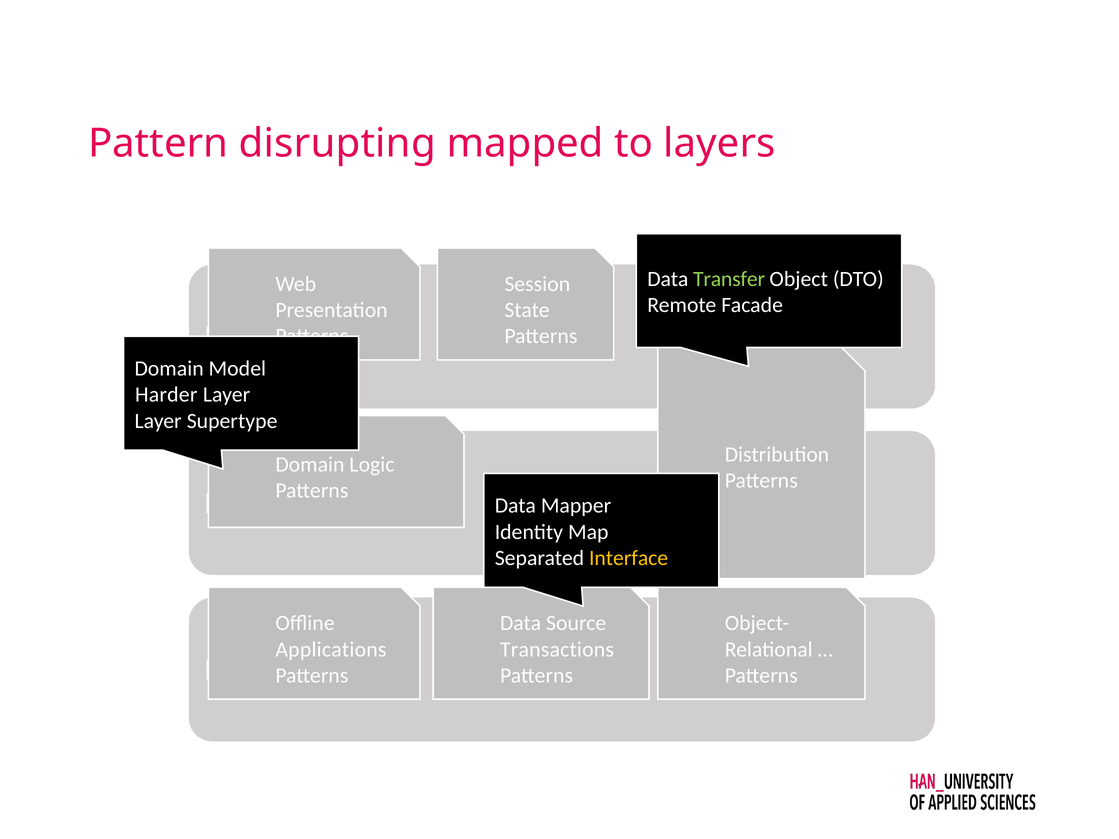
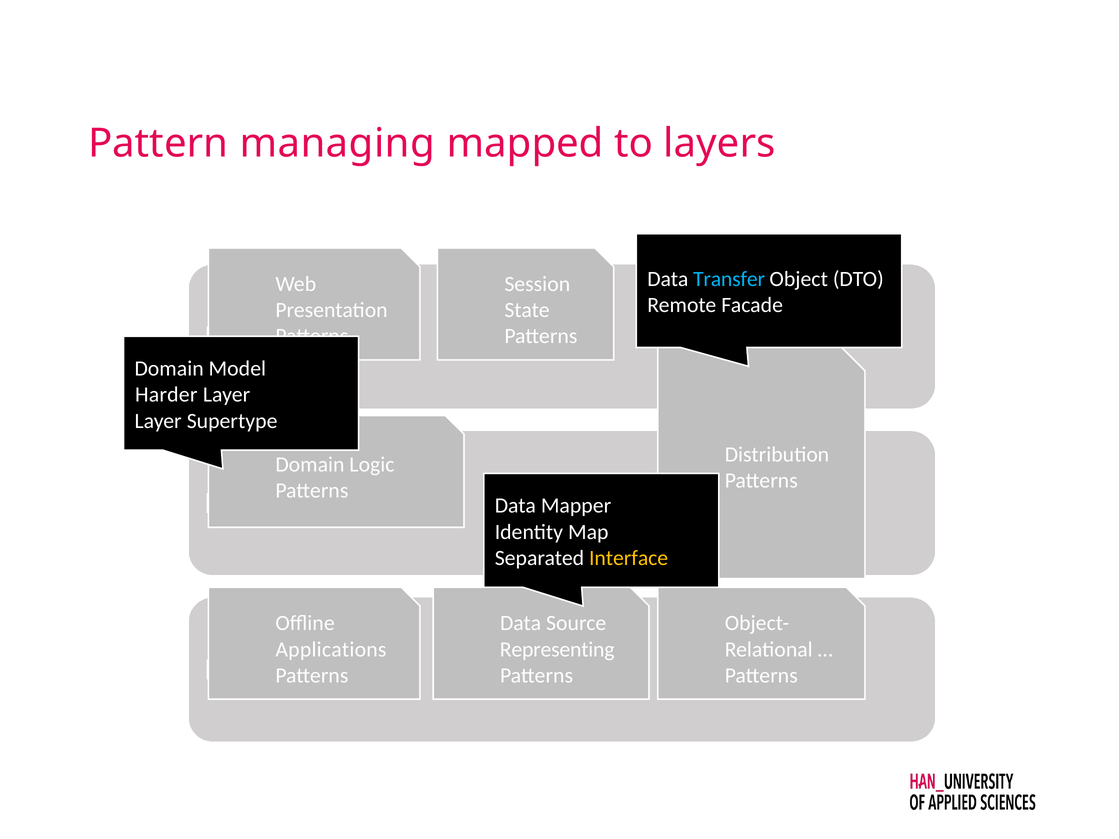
disrupting: disrupting -> managing
Transfer colour: light green -> light blue
Transactions: Transactions -> Representing
